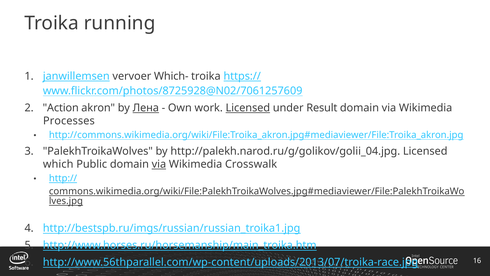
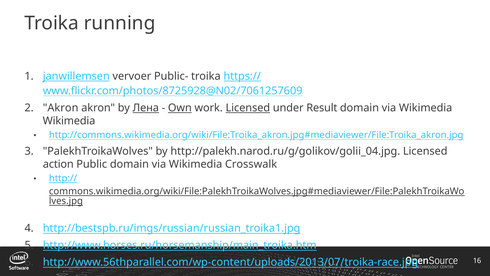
Which-: Which- -> Public-
Action at (61, 108): Action -> Akron
Own underline: none -> present
Processes at (69, 121): Processes -> Wikimedia
which: which -> action
via at (159, 164) underline: present -> none
